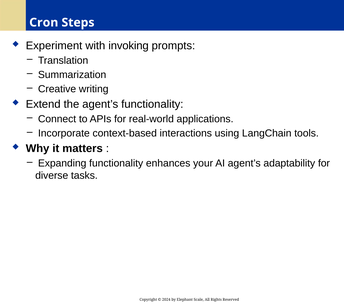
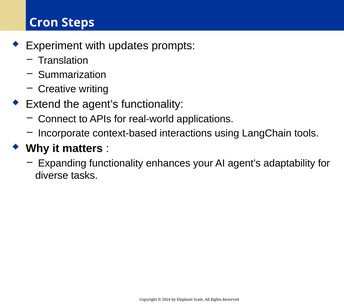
invoking: invoking -> updates
